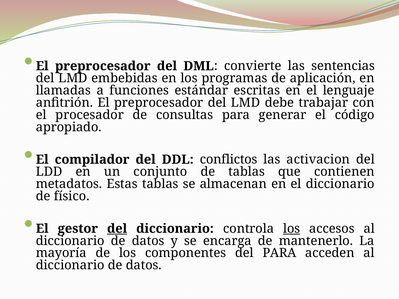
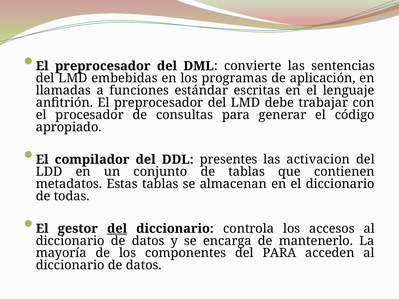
conflictos: conflictos -> presentes
físico: físico -> todas
los at (292, 229) underline: present -> none
